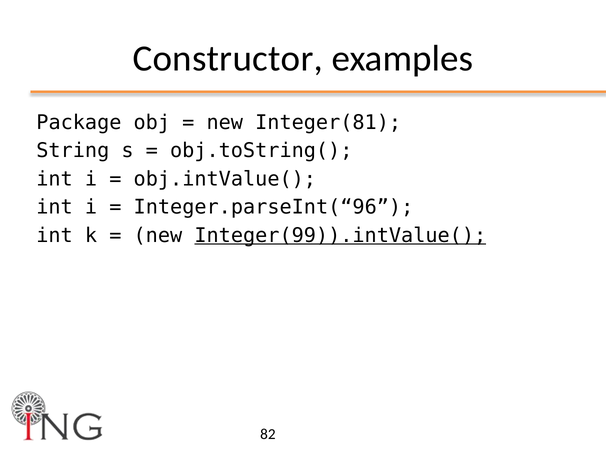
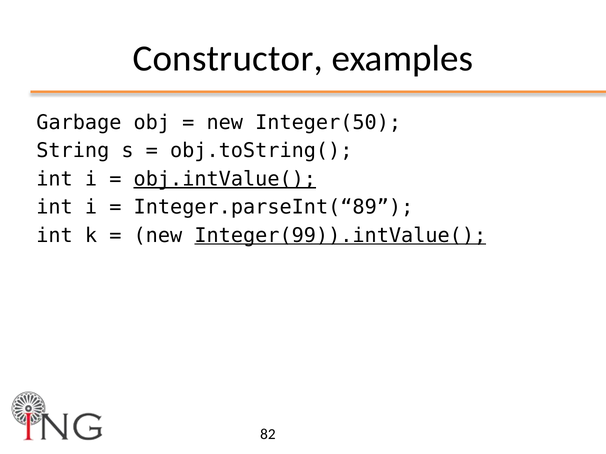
Package: Package -> Garbage
Integer(81: Integer(81 -> Integer(50
obj.intValue( underline: none -> present
Integer.parseInt(“96: Integer.parseInt(“96 -> Integer.parseInt(“89
